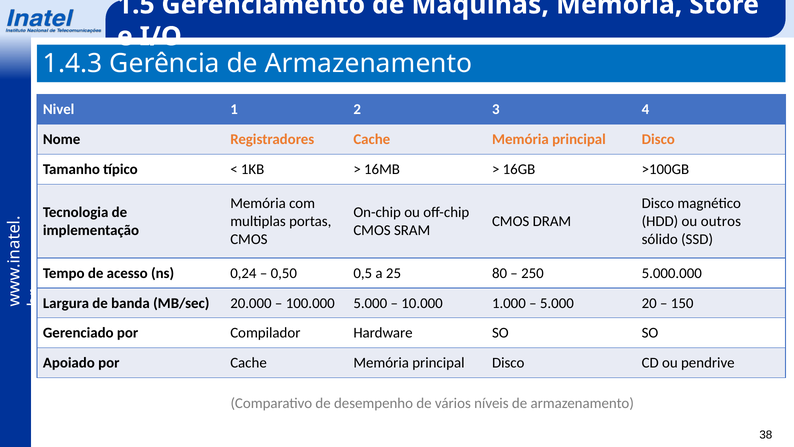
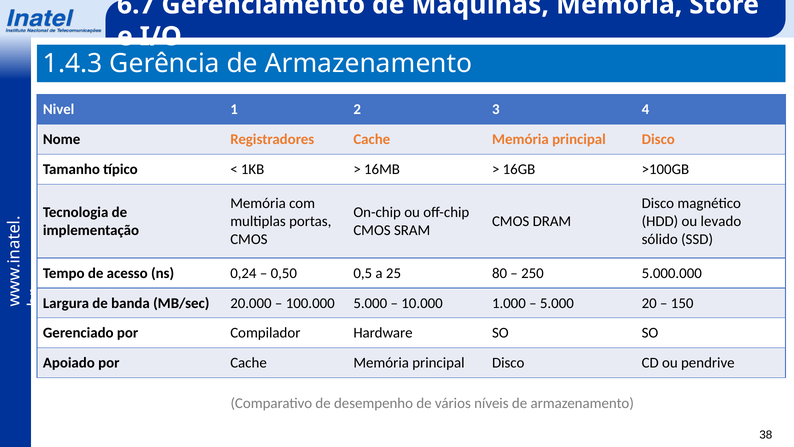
1.5: 1.5 -> 6.7
outros: outros -> levado
